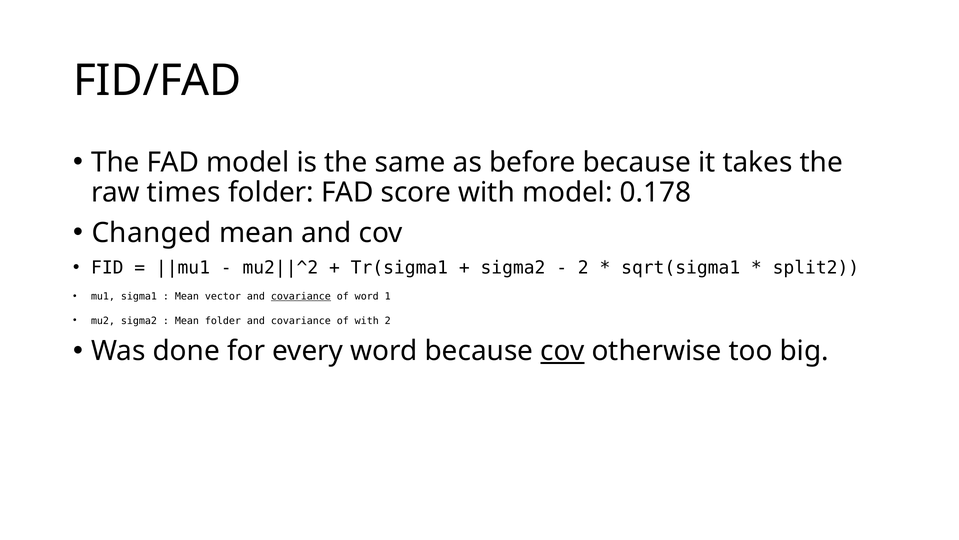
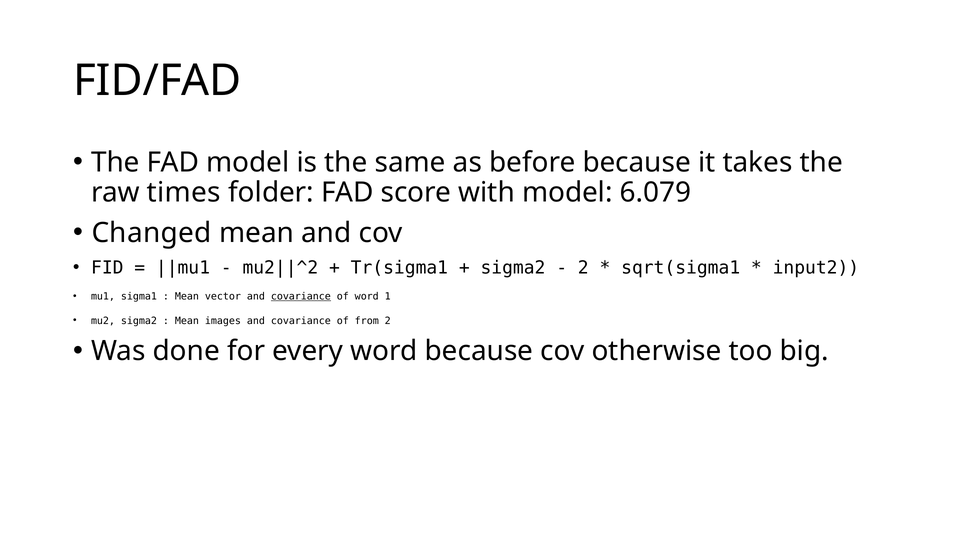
0.178: 0.178 -> 6.079
split2: split2 -> input2
Mean folder: folder -> images
of with: with -> from
cov at (562, 351) underline: present -> none
